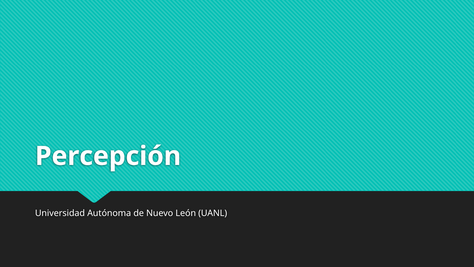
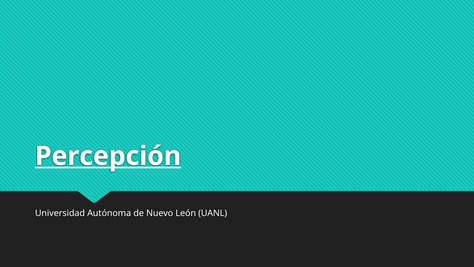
Percepción underline: none -> present
